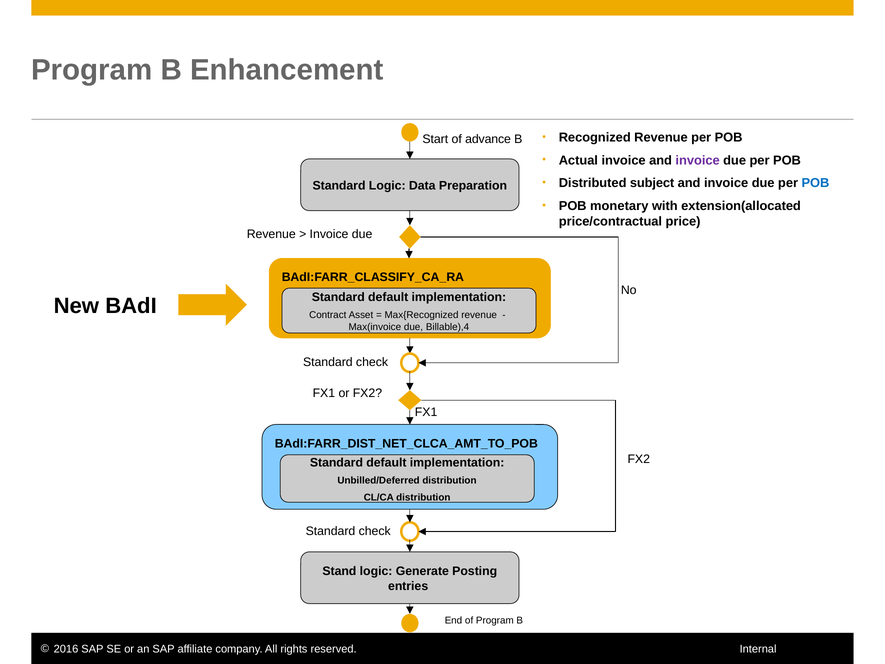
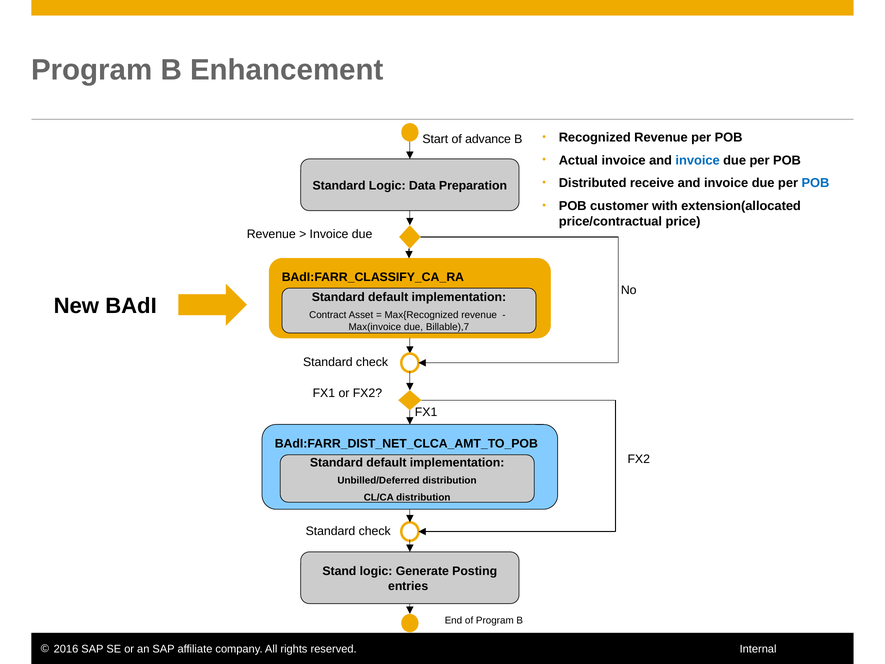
invoice at (698, 160) colour: purple -> blue
subject: subject -> receive
monetary: monetary -> customer
Billable),4: Billable),4 -> Billable),7
